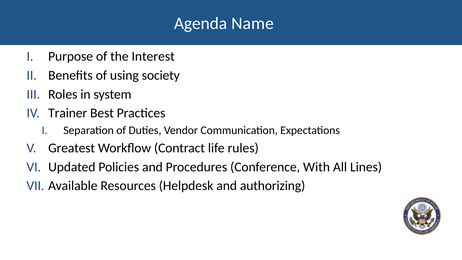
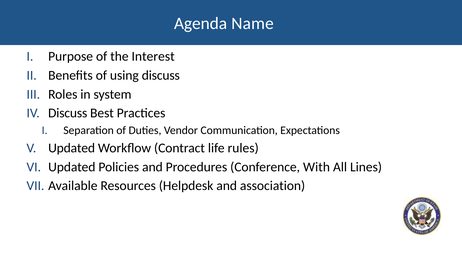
using society: society -> discuss
Trainer at (68, 113): Trainer -> Discuss
Greatest at (72, 148): Greatest -> Updated
authorizing: authorizing -> association
